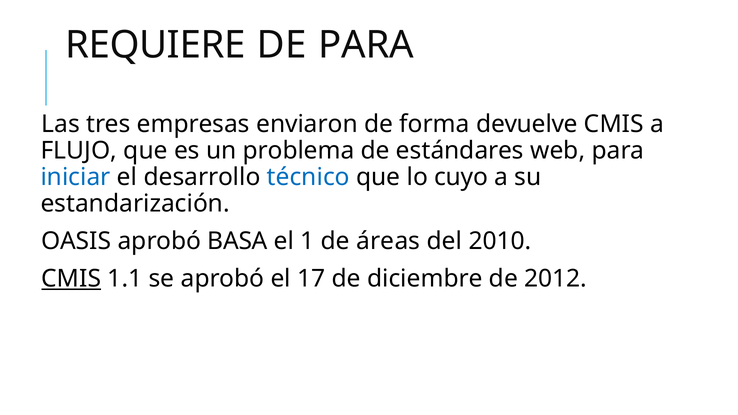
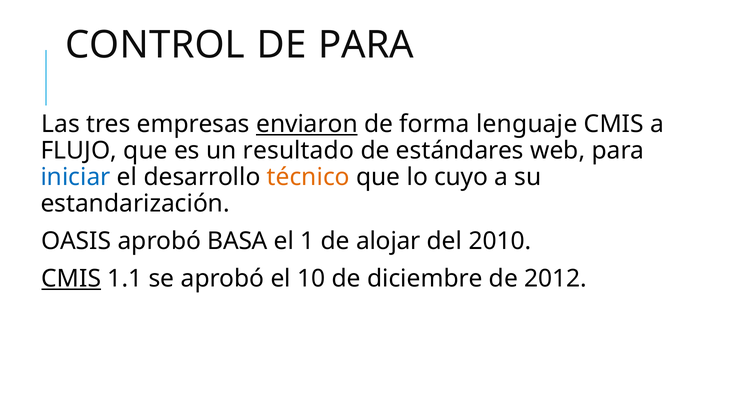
REQUIERE: REQUIERE -> CONTROL
enviaron underline: none -> present
devuelve: devuelve -> lenguaje
problema: problema -> resultado
técnico colour: blue -> orange
áreas: áreas -> alojar
17: 17 -> 10
